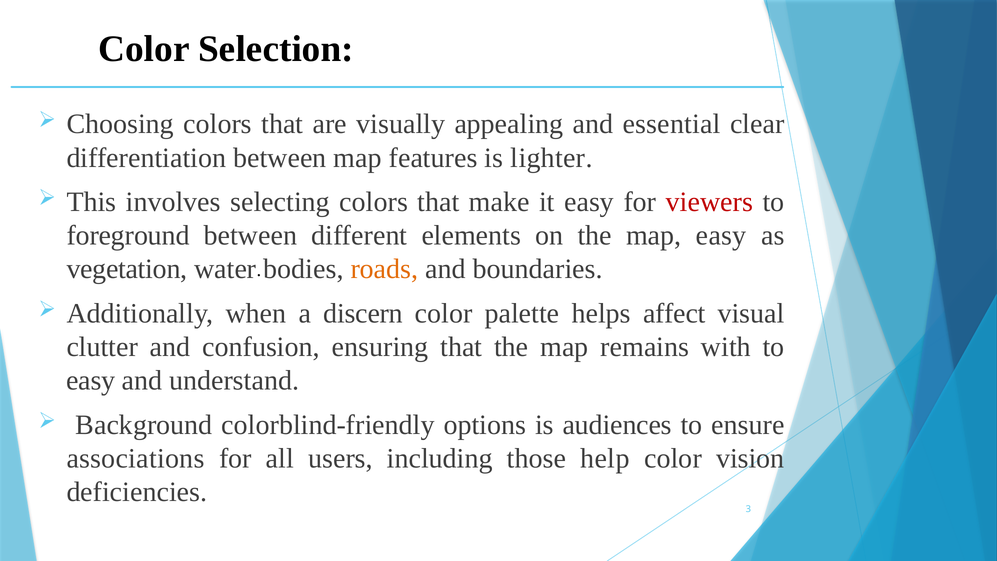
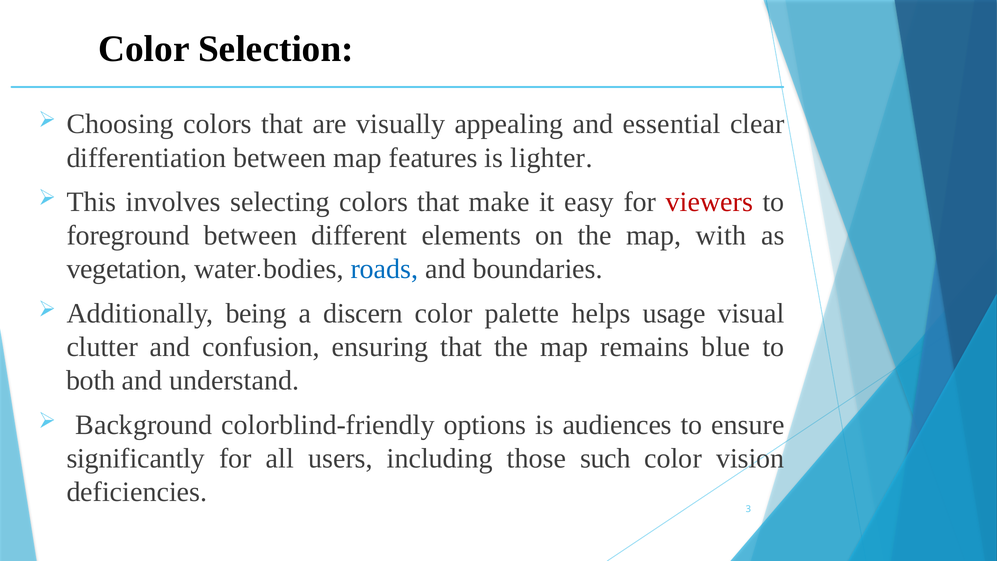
map easy: easy -> with
roads colour: orange -> blue
when: when -> being
affect: affect -> usage
with: with -> blue
easy at (91, 381): easy -> both
associations: associations -> significantly
help: help -> such
